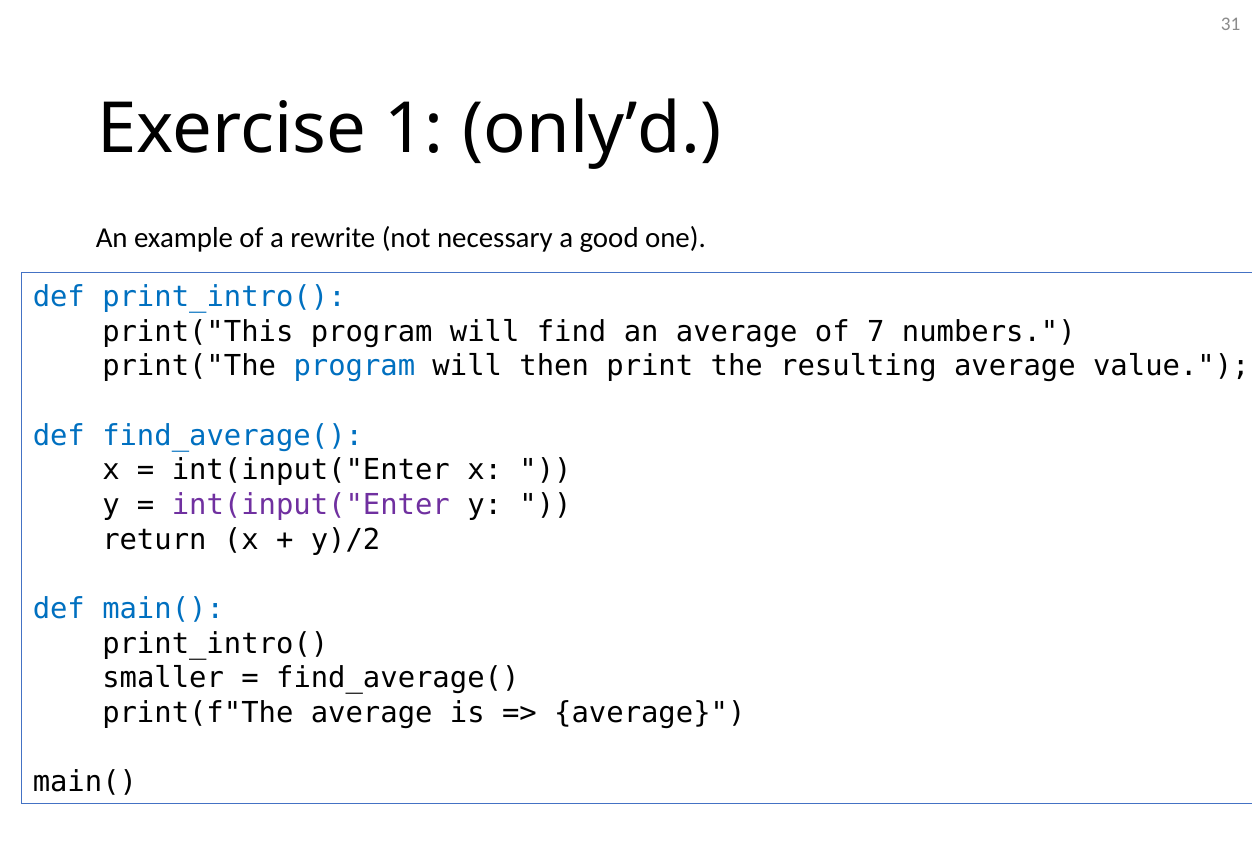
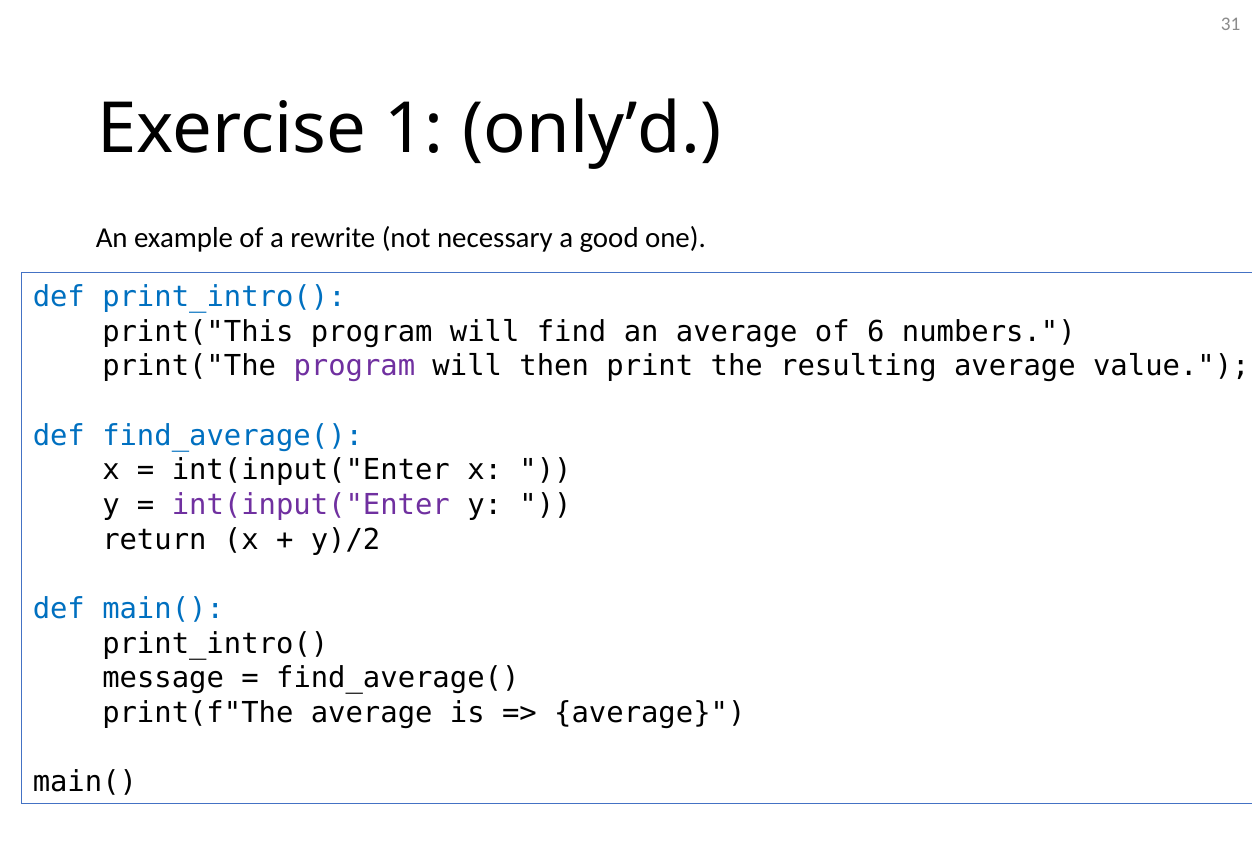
7: 7 -> 6
program at (354, 367) colour: blue -> purple
smaller: smaller -> message
